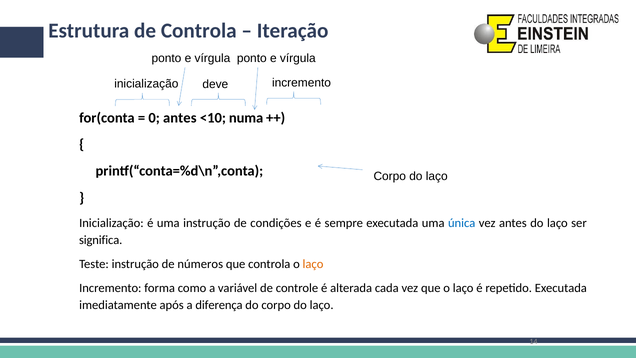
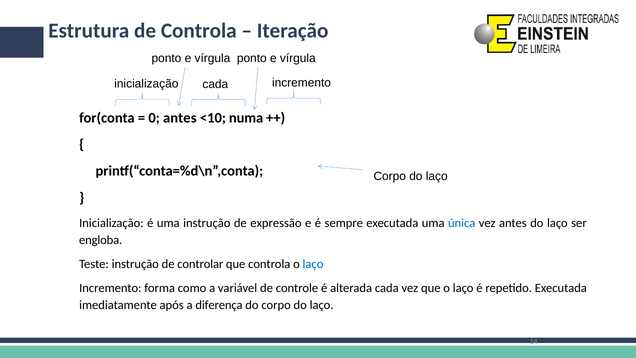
deve at (215, 84): deve -> cada
condições: condições -> expressão
significa: significa -> engloba
números: números -> controlar
laço at (313, 264) colour: orange -> blue
